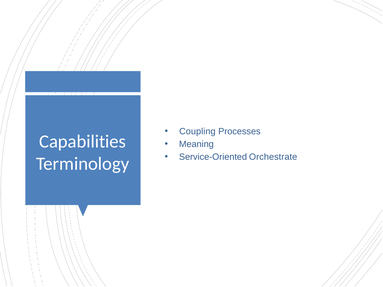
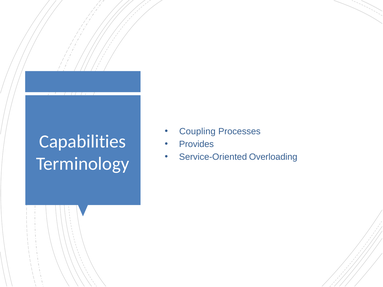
Meaning: Meaning -> Provides
Orchestrate: Orchestrate -> Overloading
